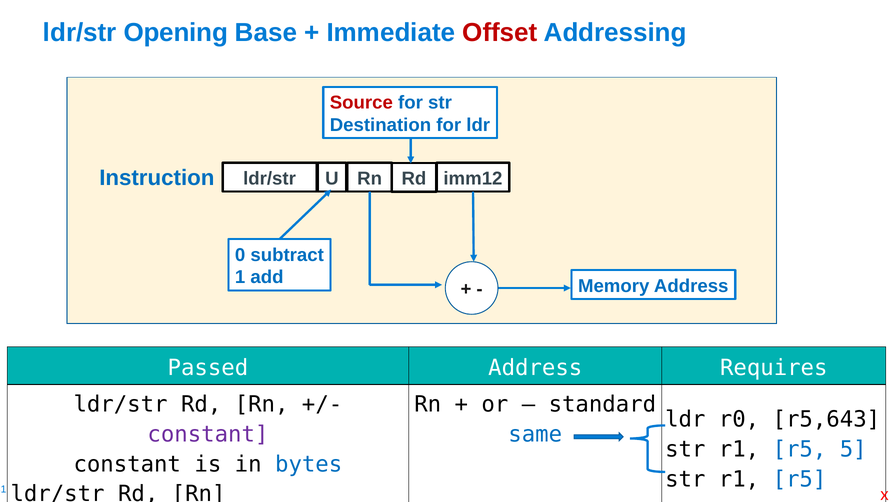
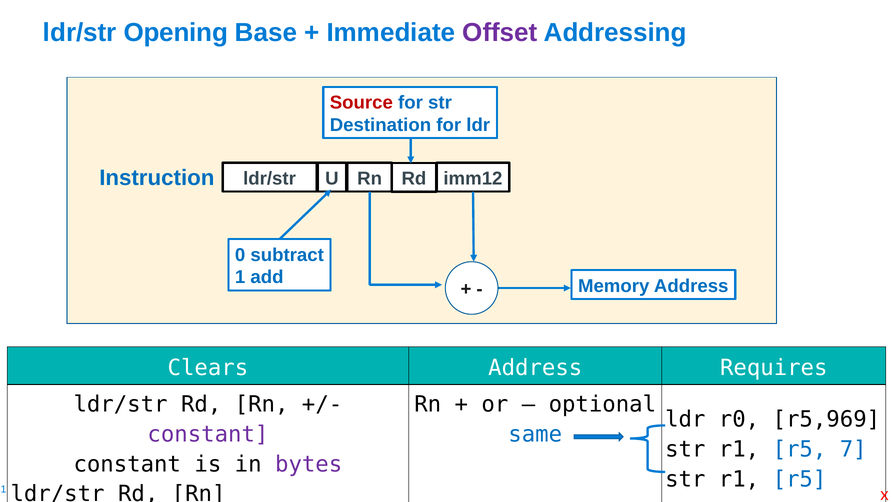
Offset colour: red -> purple
Passed: Passed -> Clears
standard: standard -> optional
r5,643: r5,643 -> r5,969
5: 5 -> 7
bytes colour: blue -> purple
